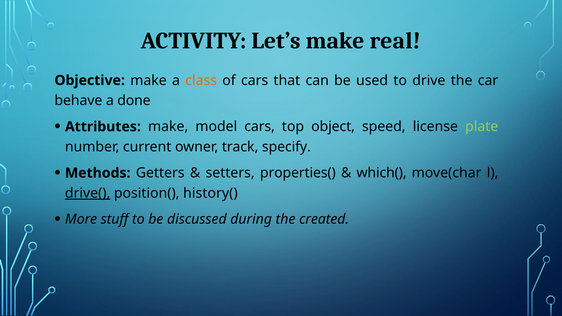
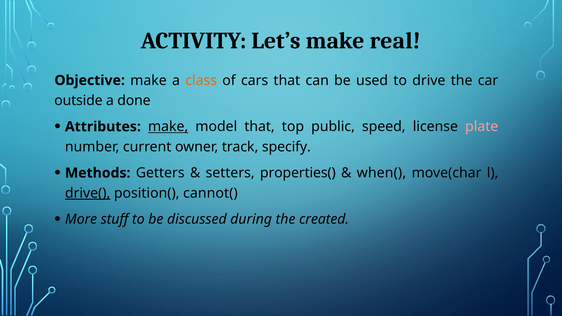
behave: behave -> outside
make at (168, 127) underline: none -> present
model cars: cars -> that
object: object -> public
plate colour: light green -> pink
which(: which( -> when(
history(: history( -> cannot(
